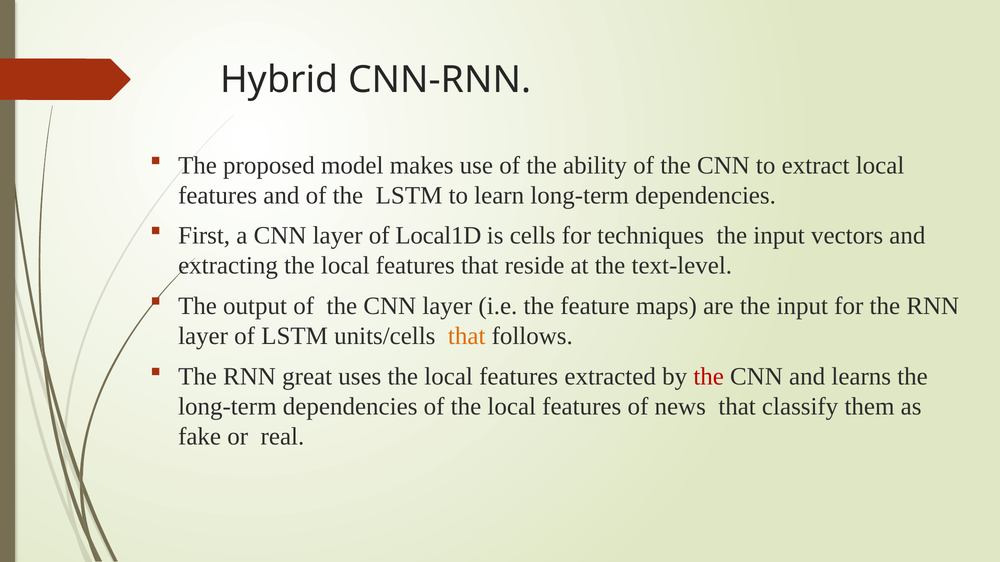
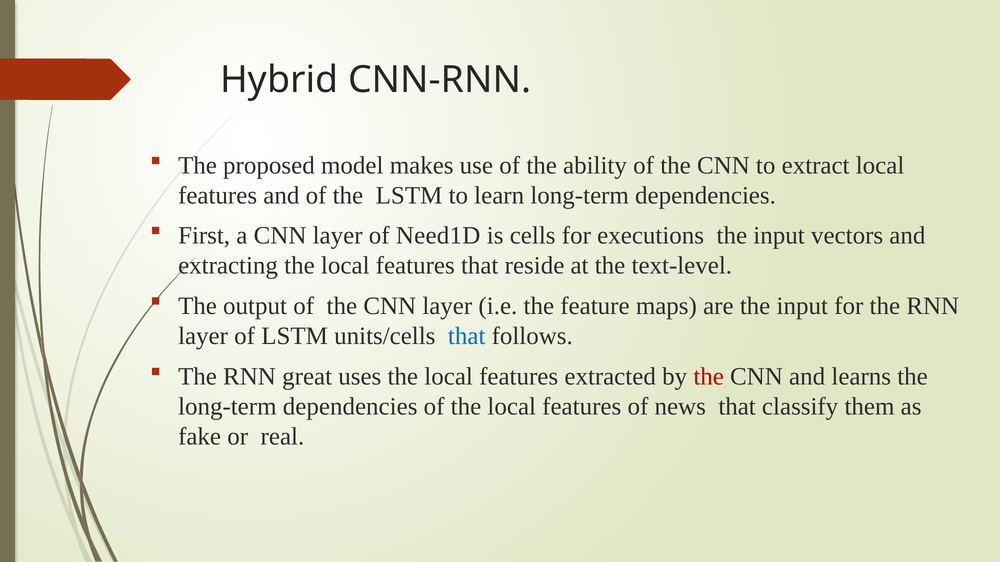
Local1D: Local1D -> Need1D
techniques: techniques -> executions
that at (467, 336) colour: orange -> blue
